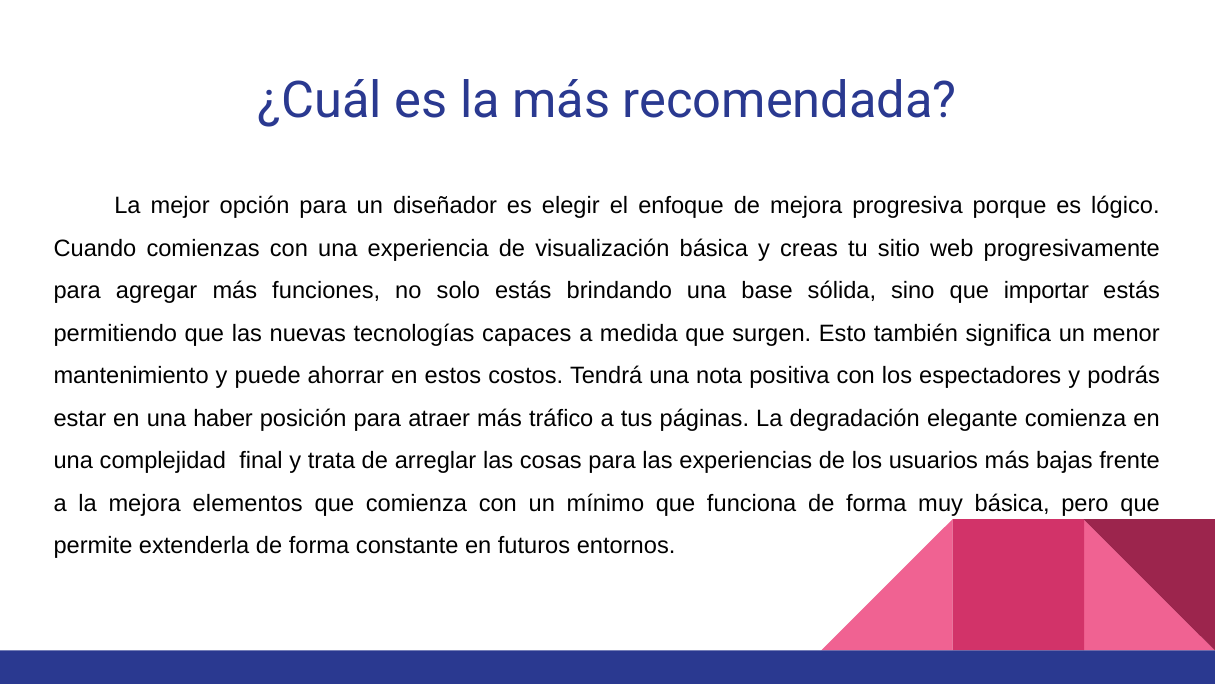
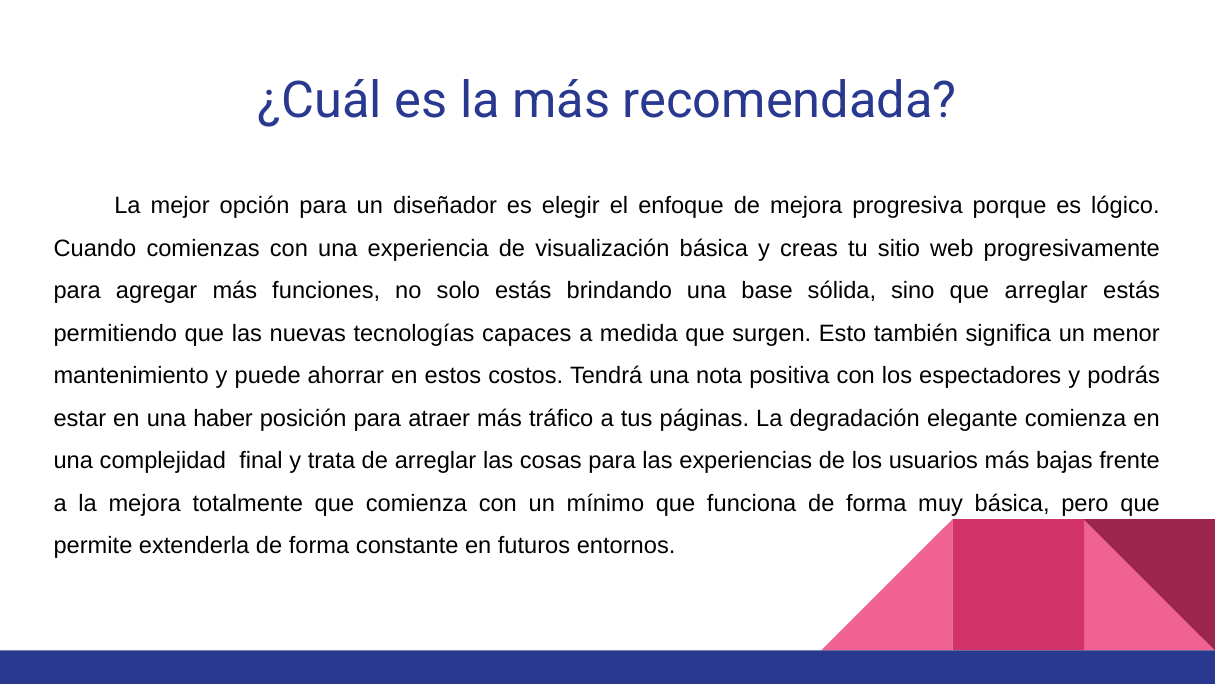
que importar: importar -> arreglar
elementos: elementos -> totalmente
